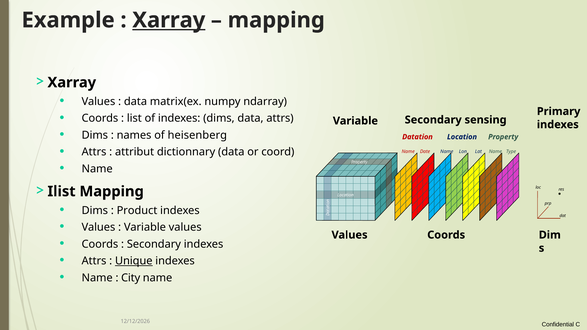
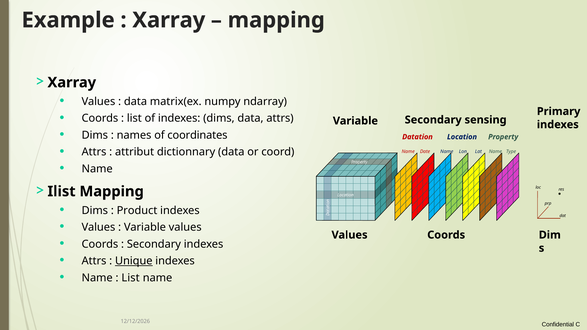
Xarray at (169, 20) underline: present -> none
heisenberg: heisenberg -> coordinates
City at (131, 278): City -> List
